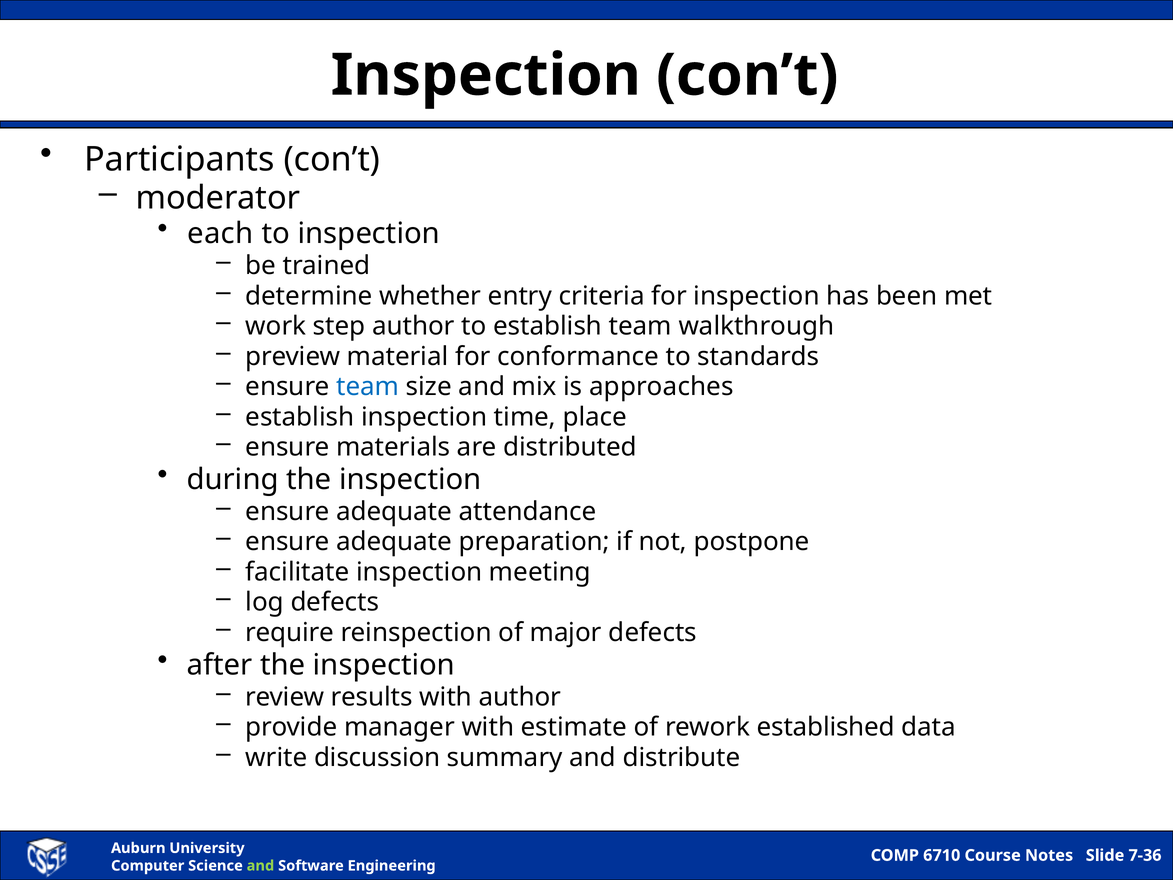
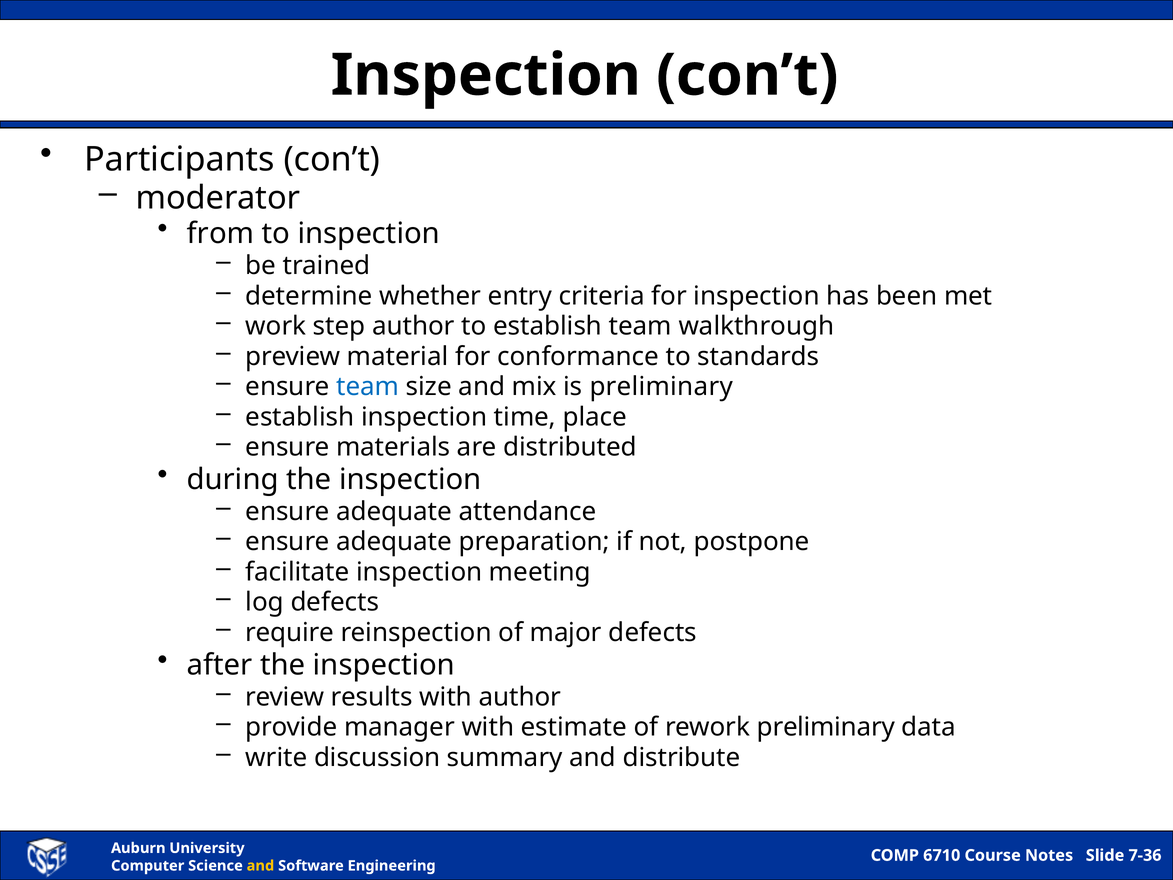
each: each -> from
is approaches: approaches -> preliminary
rework established: established -> preliminary
and at (260, 866) colour: light green -> yellow
